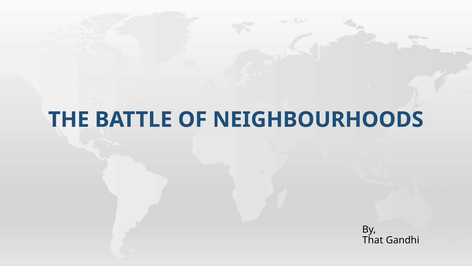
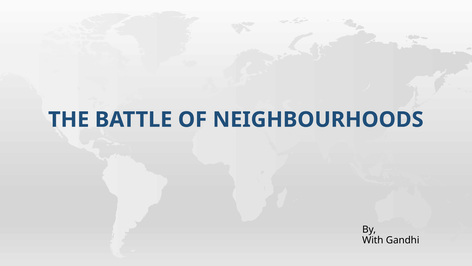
That: That -> With
